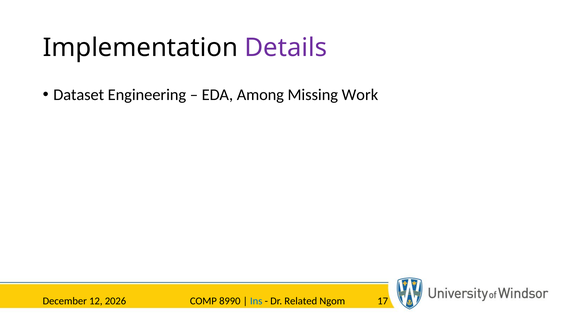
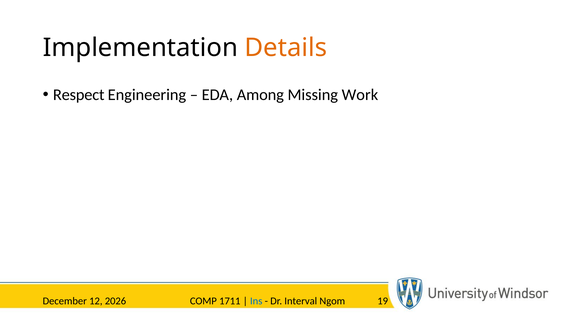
Details colour: purple -> orange
Dataset: Dataset -> Respect
8990: 8990 -> 1711
Related: Related -> Interval
17: 17 -> 19
